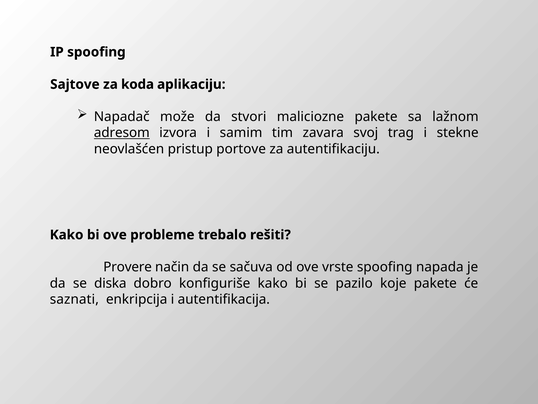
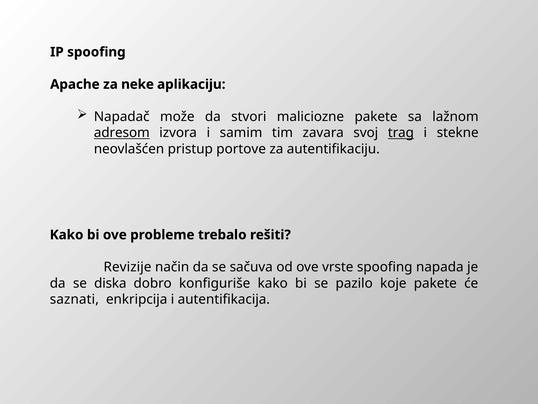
Sajtove: Sajtove -> Apache
koda: koda -> neke
trag underline: none -> present
Provere: Provere -> Revizije
